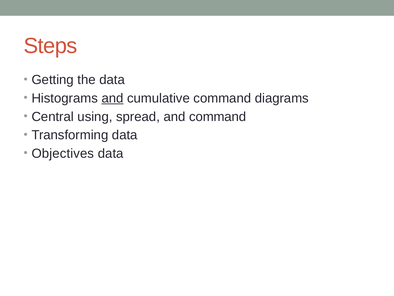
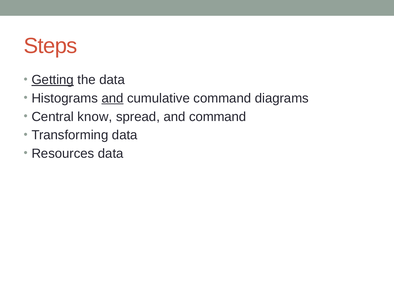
Getting underline: none -> present
using: using -> know
Objectives: Objectives -> Resources
